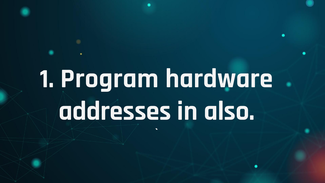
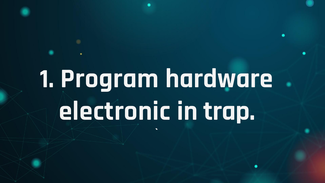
addresses: addresses -> electronic
also: also -> trap
